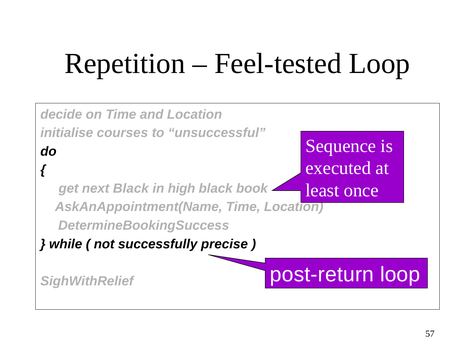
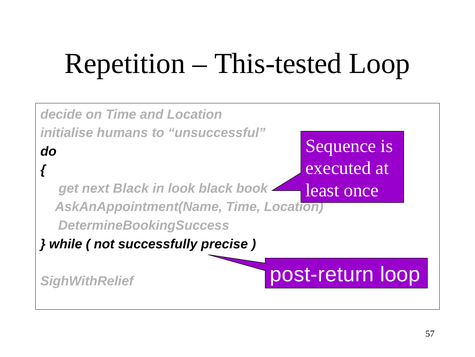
Feel-tested: Feel-tested -> This-tested
courses: courses -> humans
high: high -> look
